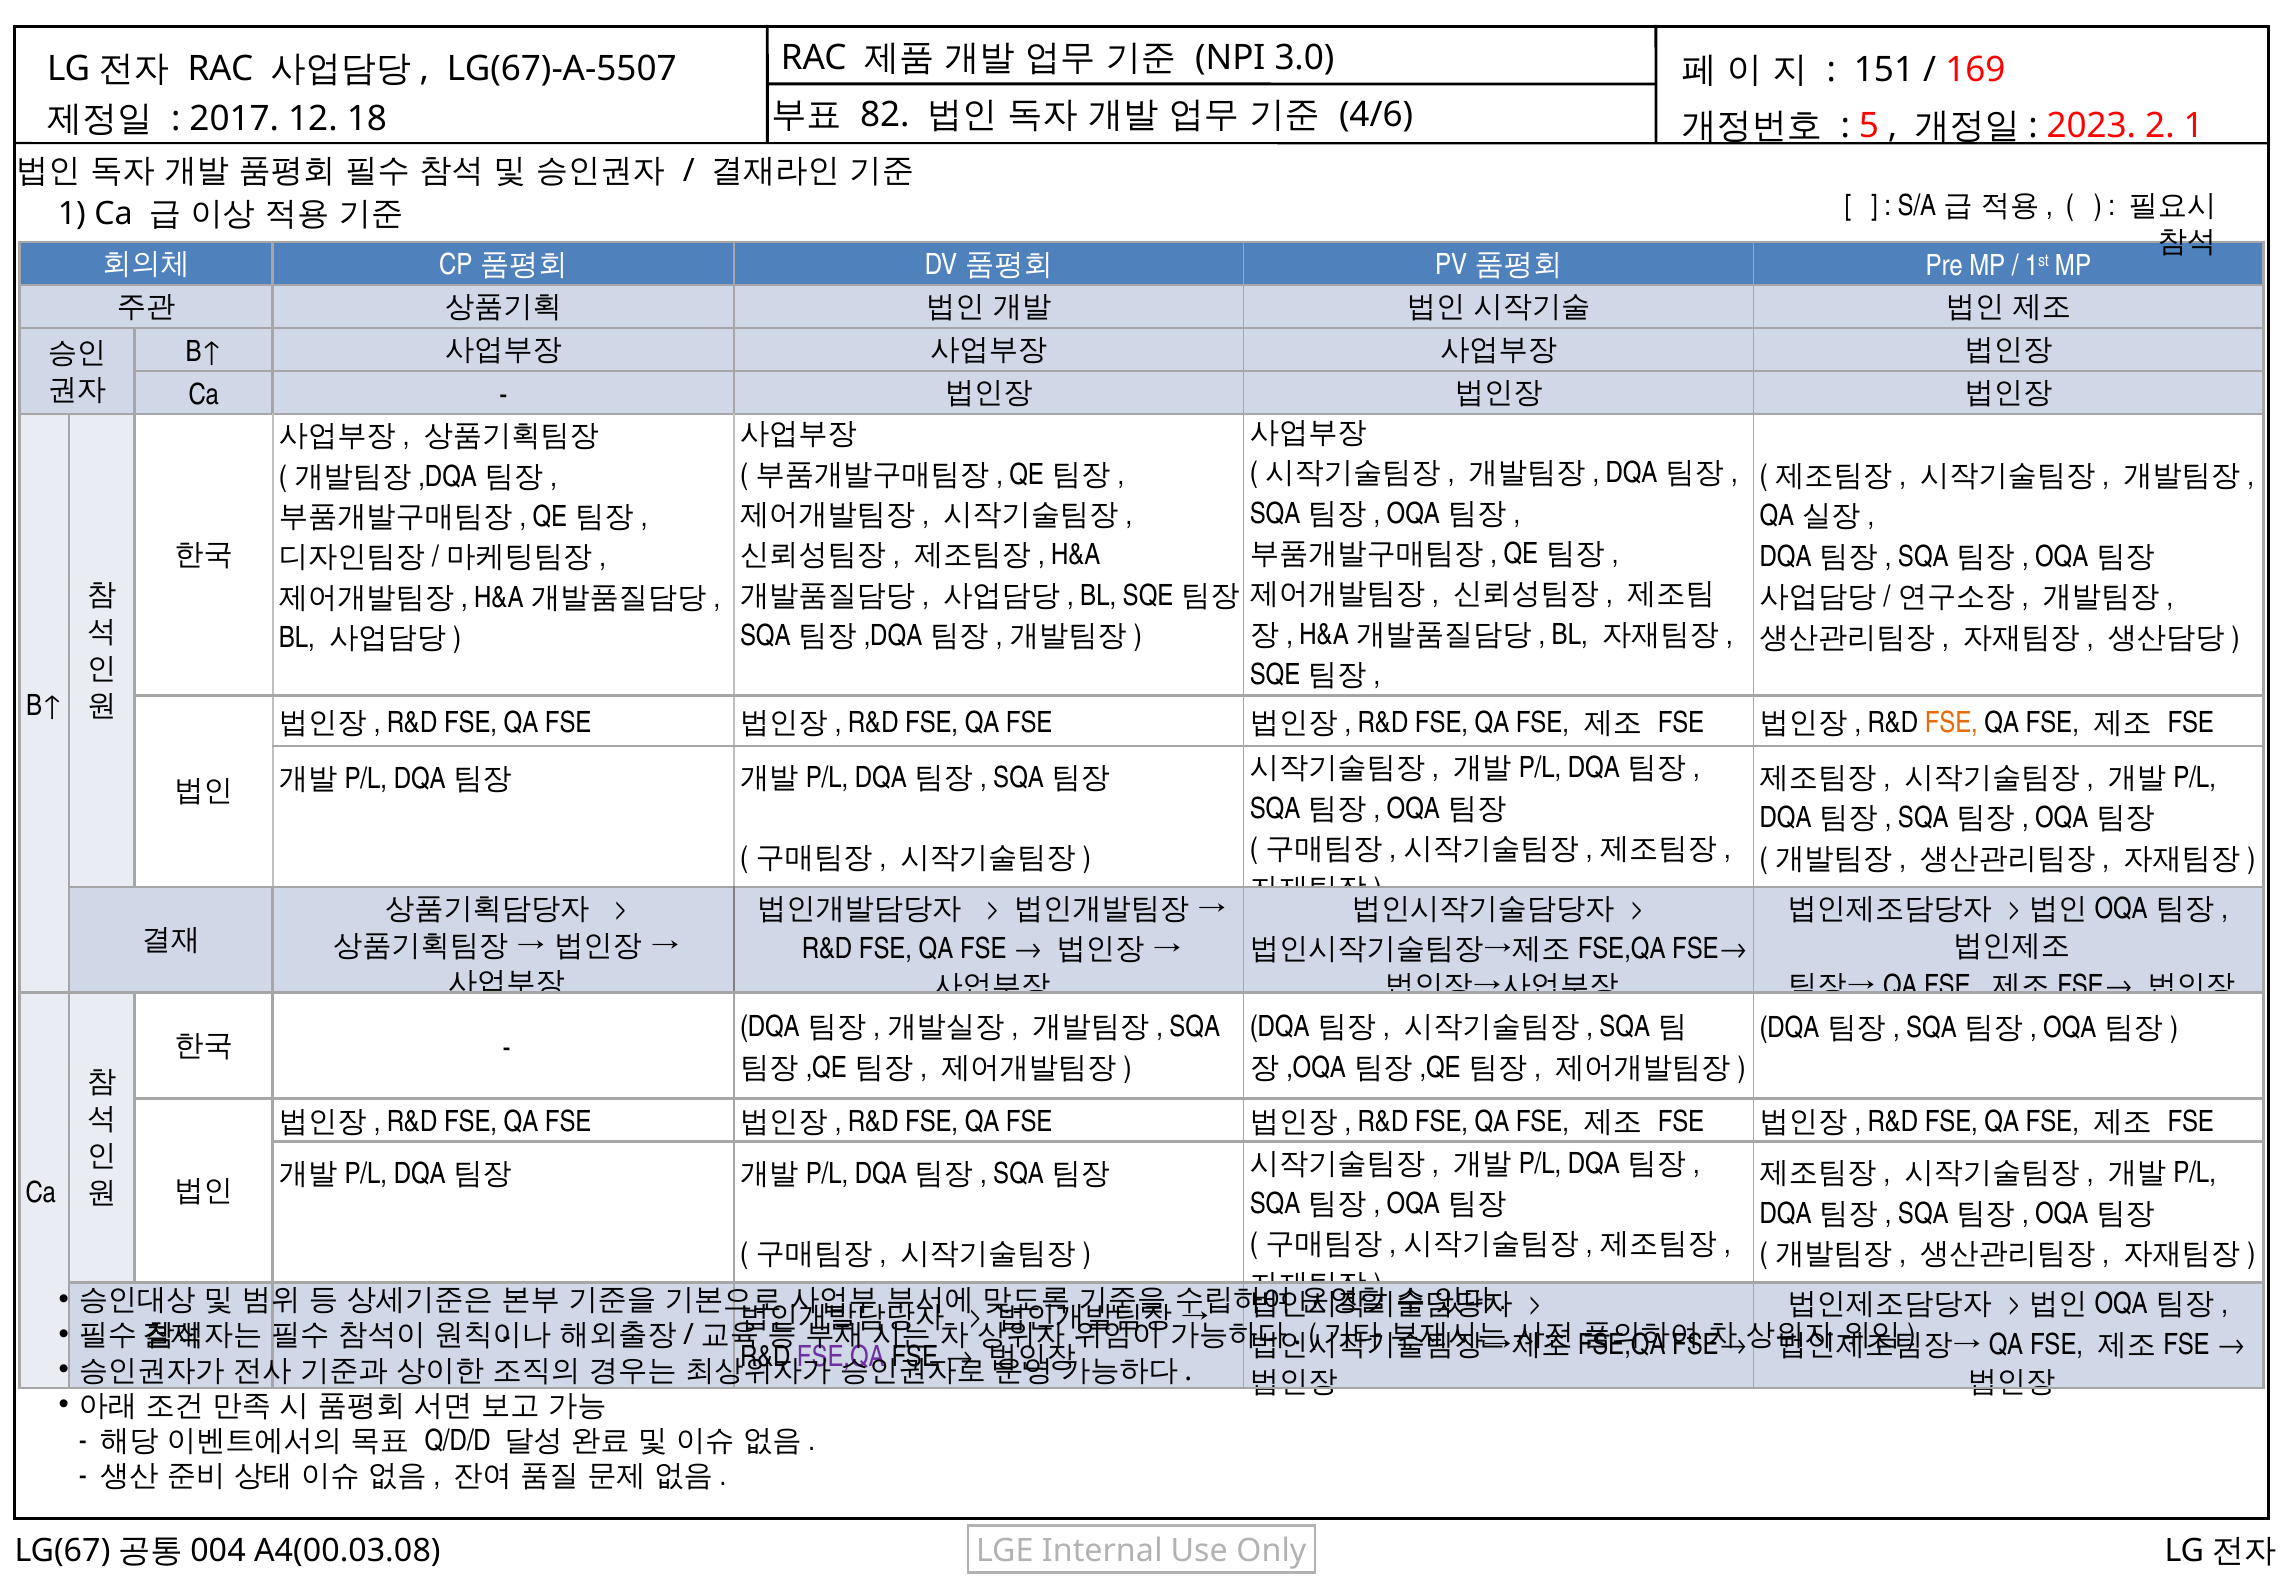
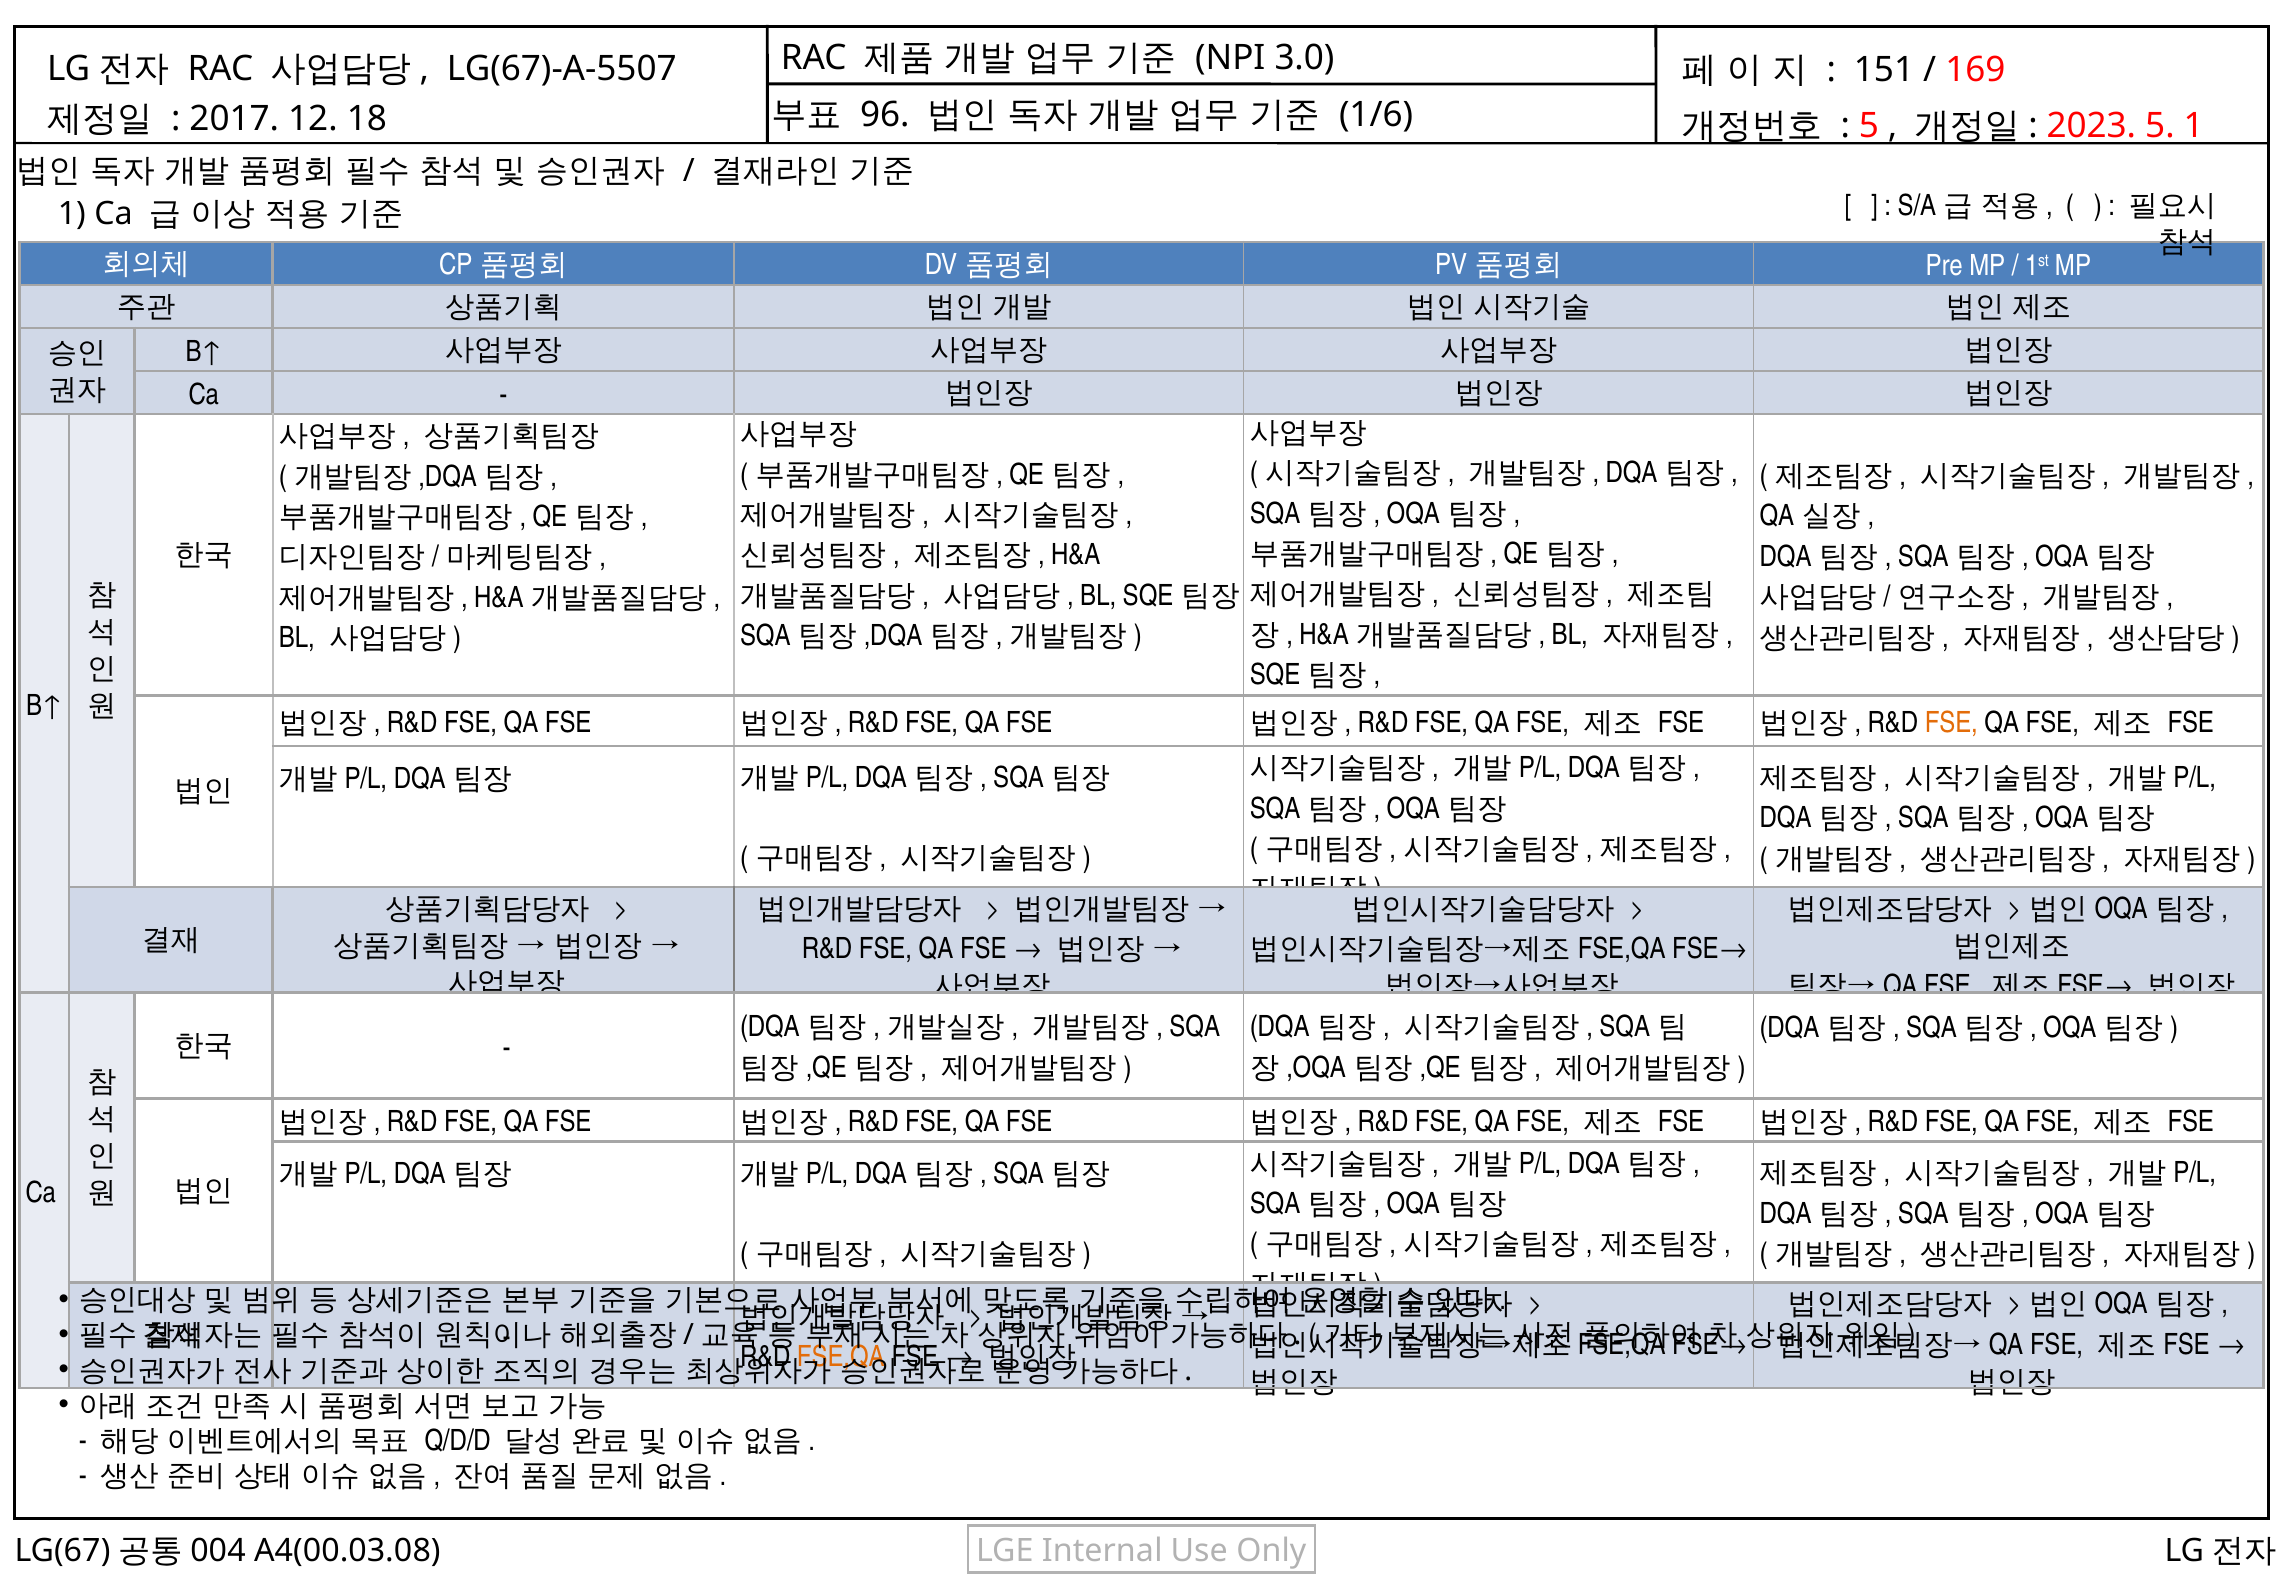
82: 82 -> 96
4/6: 4/6 -> 1/6
2 at (2160, 126): 2 -> 5
FSE,QA colour: purple -> orange
